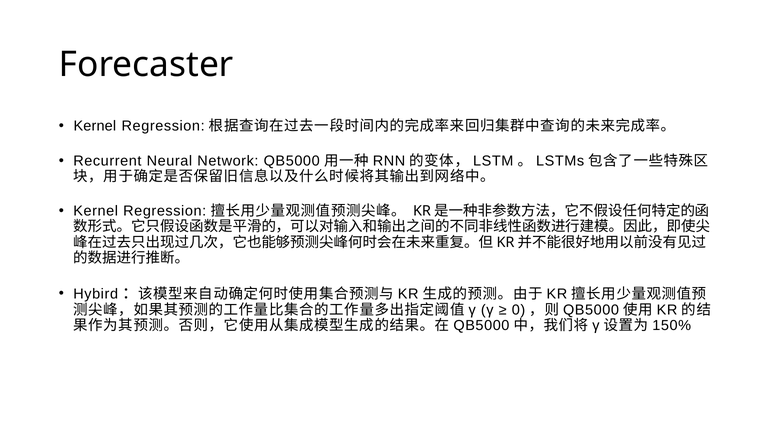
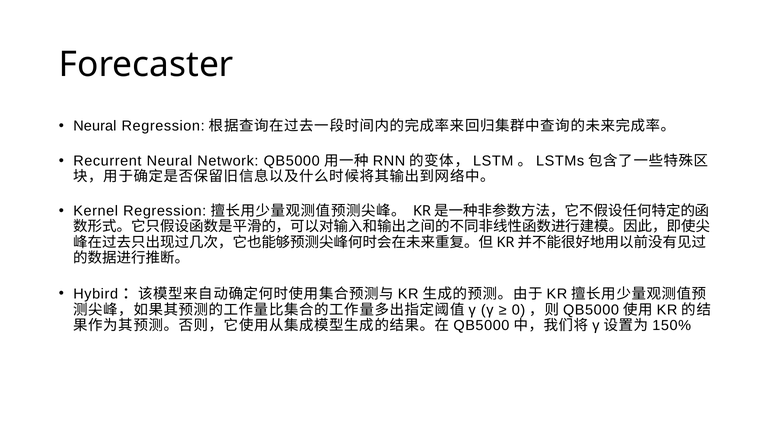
Kernel at (95, 126): Kernel -> Neural
